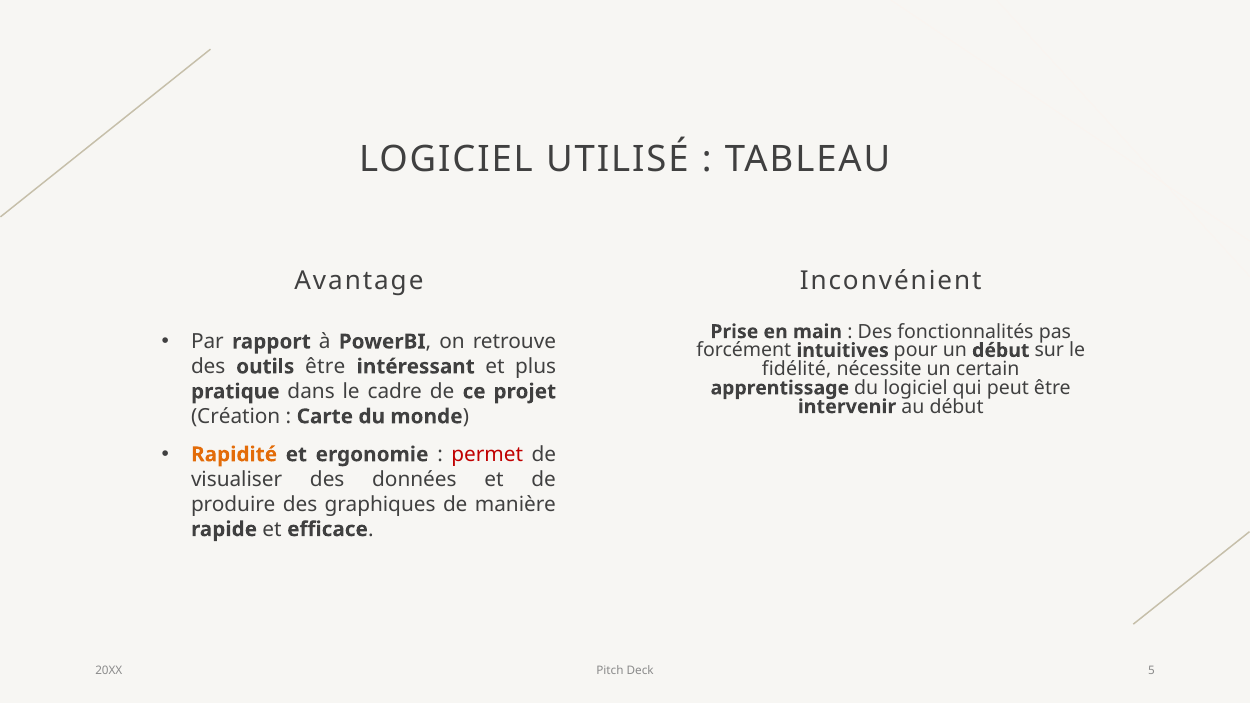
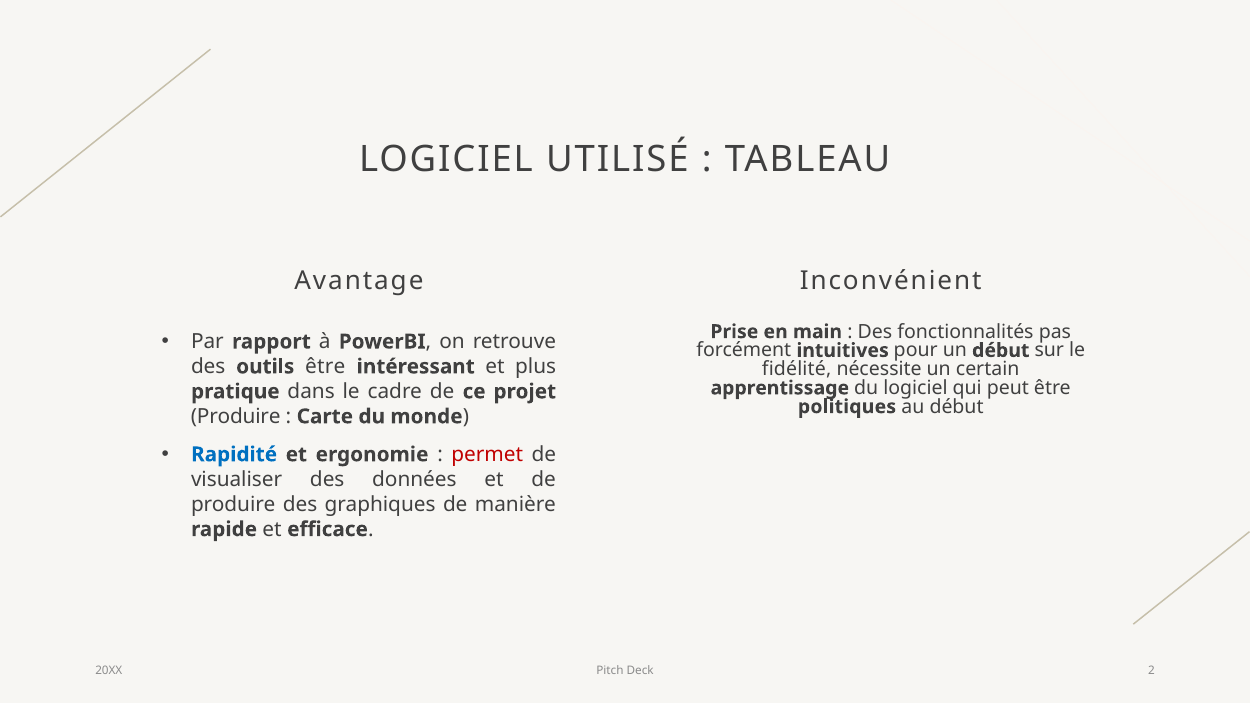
intervenir: intervenir -> politiques
Création at (236, 417): Création -> Produire
Rapidité colour: orange -> blue
5: 5 -> 2
